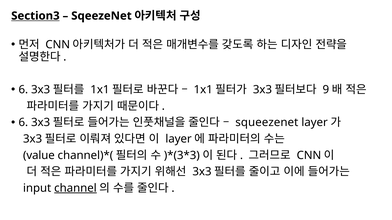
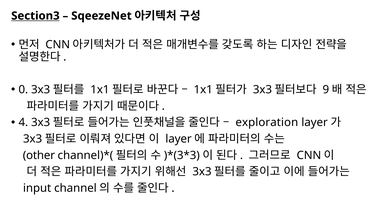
6 at (23, 90): 6 -> 0
6 at (23, 123): 6 -> 4
squeezenet: squeezenet -> exploration
value: value -> other
channel underline: present -> none
